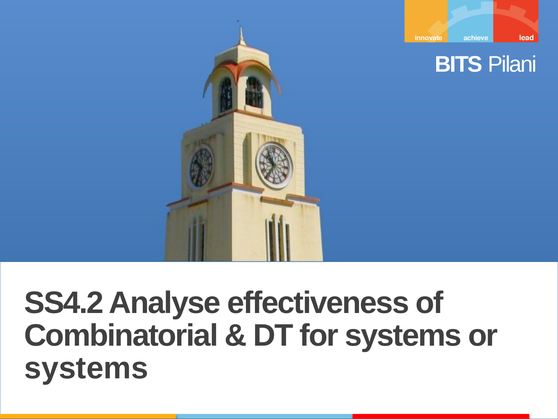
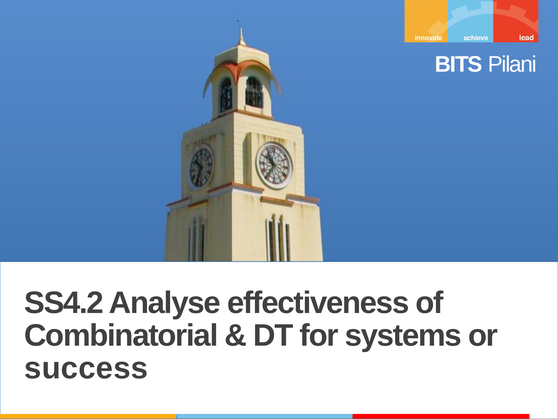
systems at (86, 368): systems -> success
